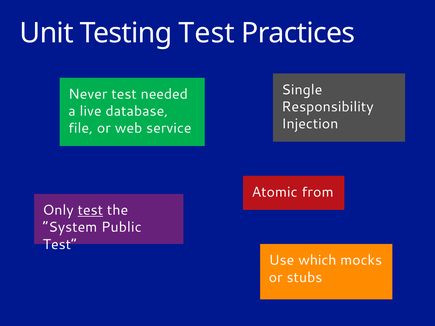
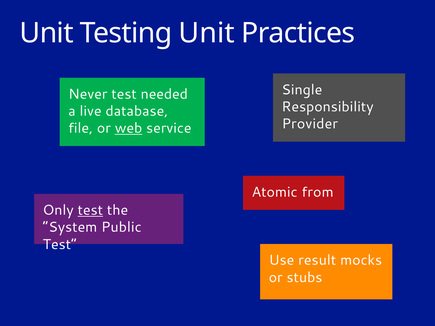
Testing Test: Test -> Unit
Injection: Injection -> Provider
web underline: none -> present
which: which -> result
